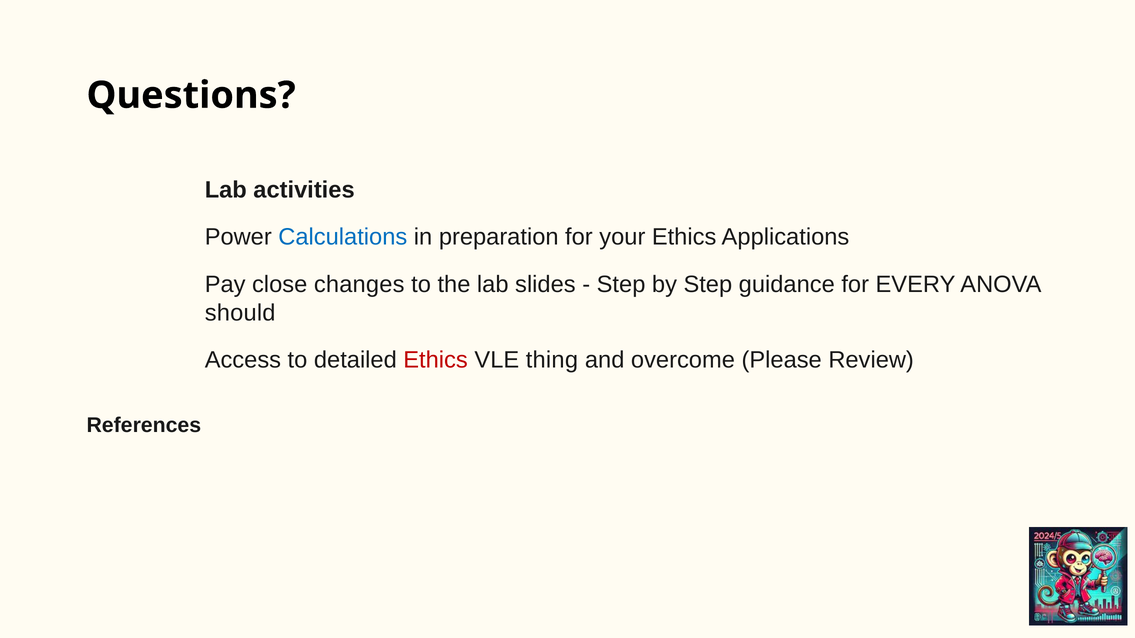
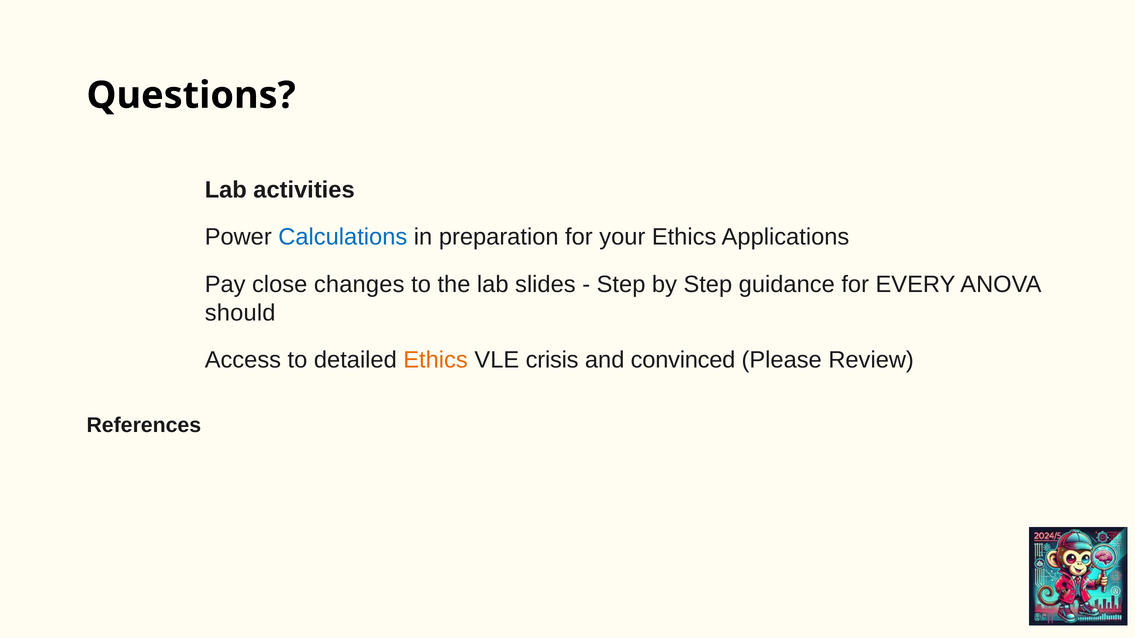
Ethics at (436, 360) colour: red -> orange
thing: thing -> crisis
overcome: overcome -> convinced
